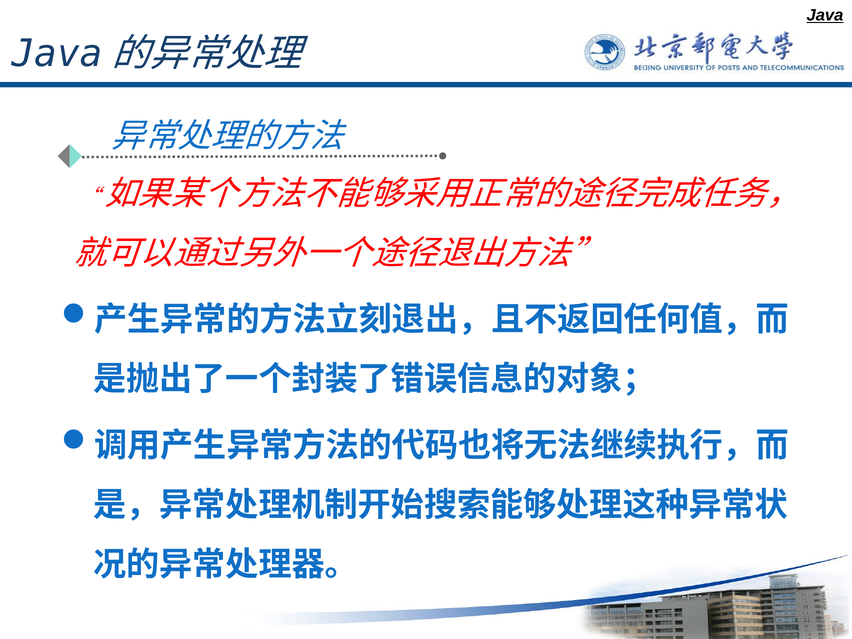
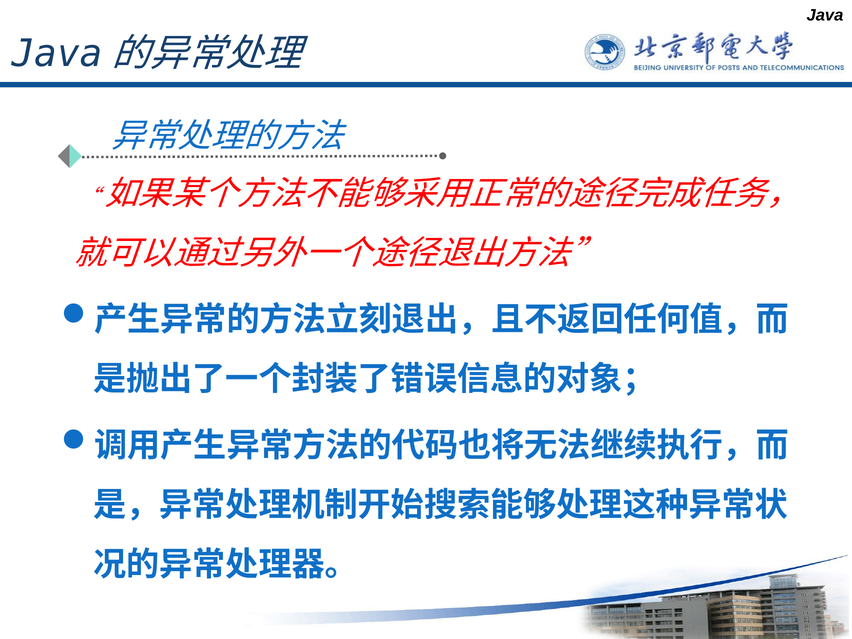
Java underline: present -> none
